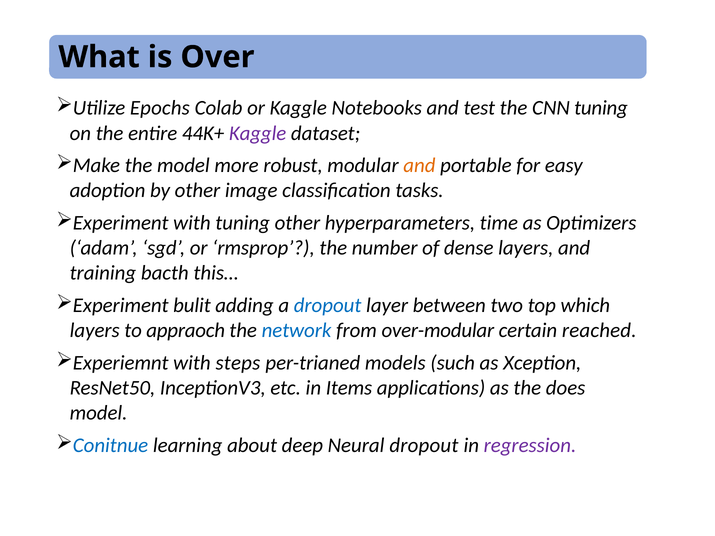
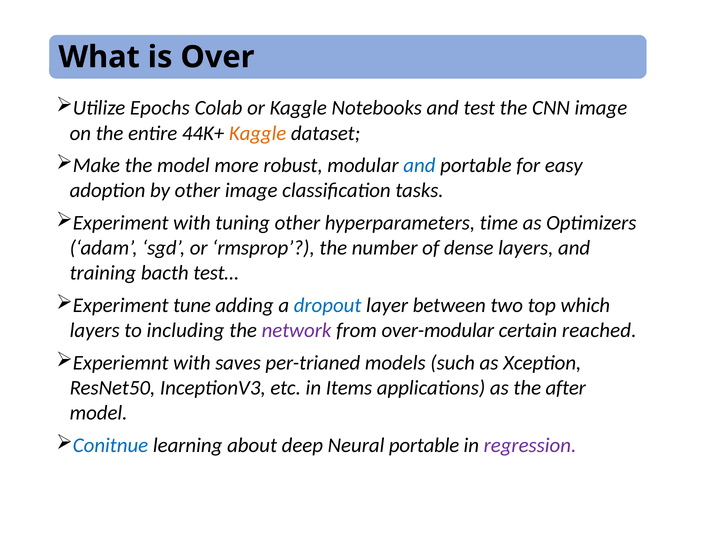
CNN tuning: tuning -> image
Kaggle at (258, 133) colour: purple -> orange
and at (419, 166) colour: orange -> blue
this…: this… -> test…
bulit: bulit -> tune
appraoch: appraoch -> including
network colour: blue -> purple
steps: steps -> saves
does: does -> after
Neural dropout: dropout -> portable
